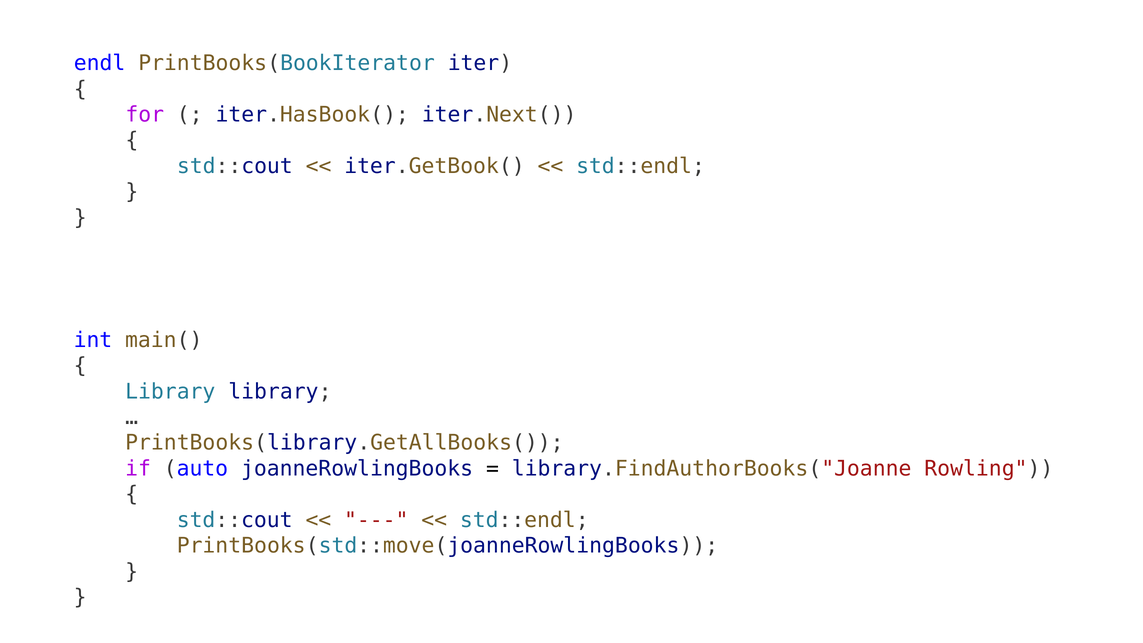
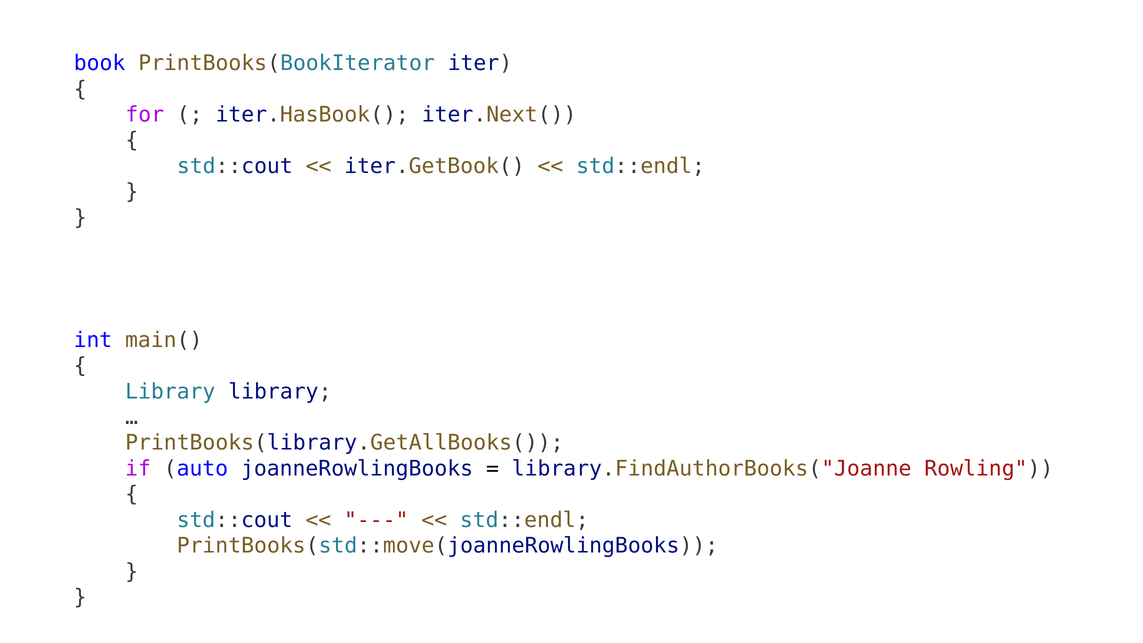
endl: endl -> book
